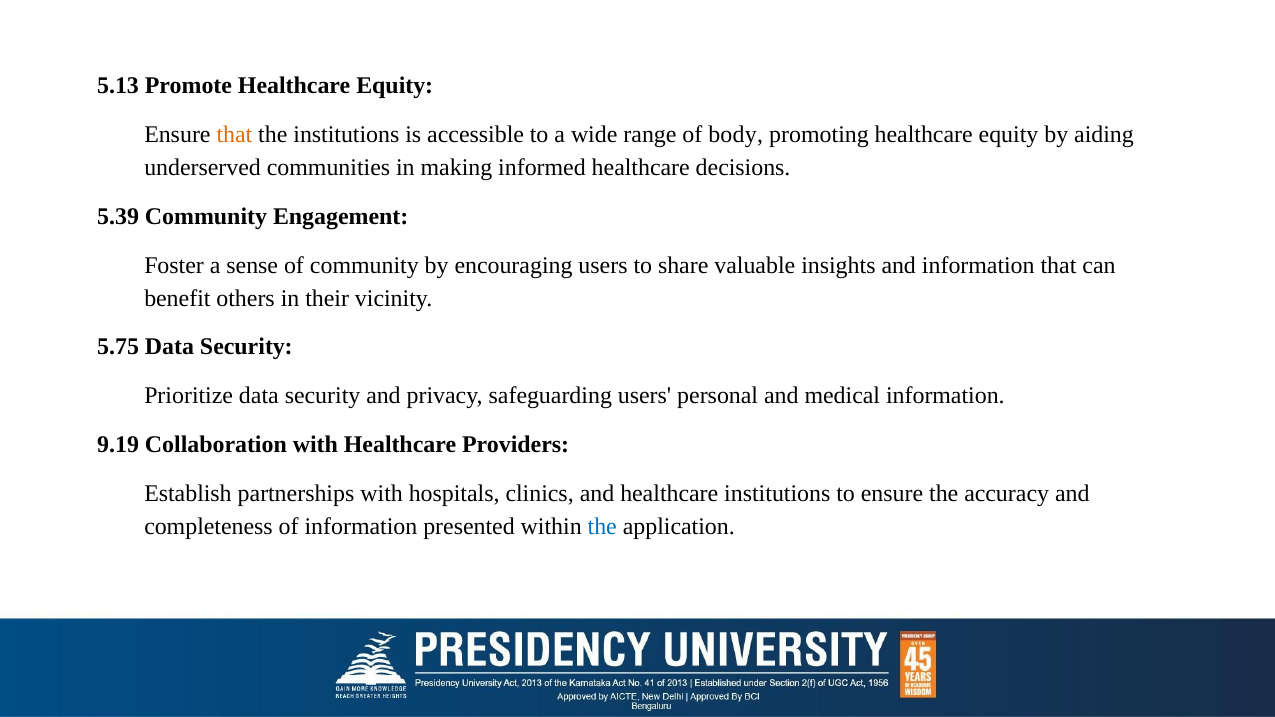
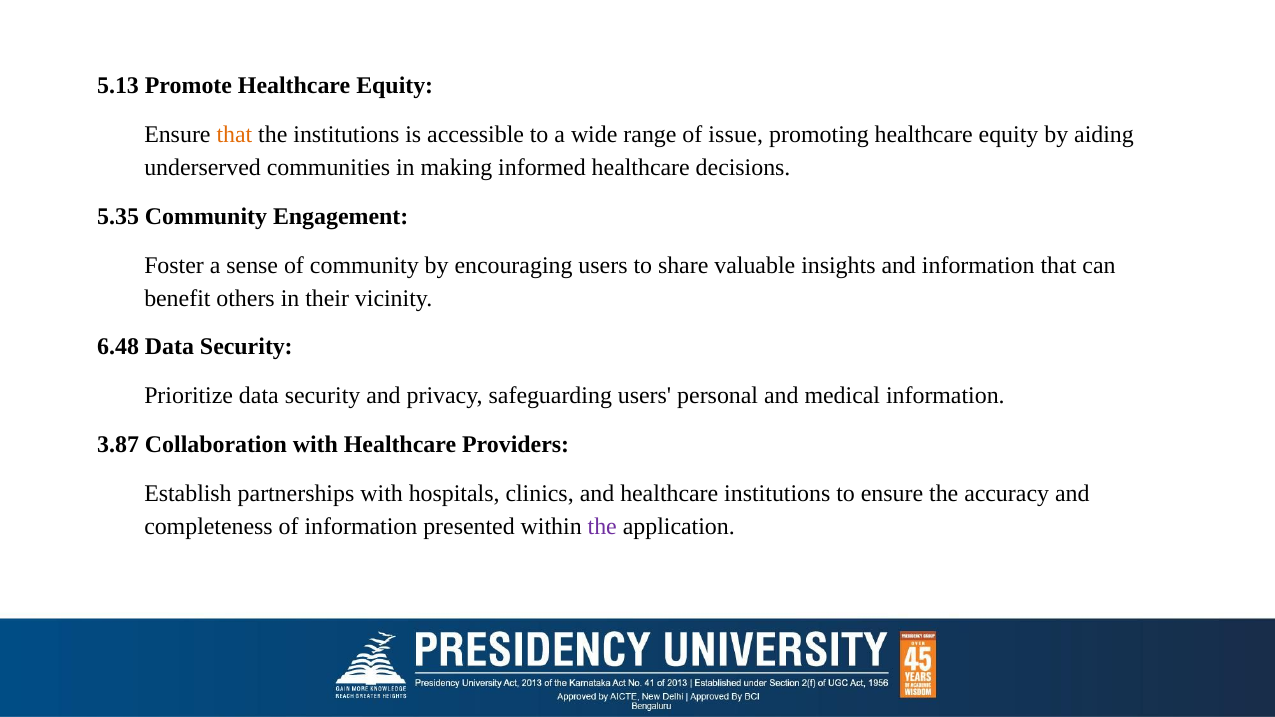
body: body -> issue
5.39: 5.39 -> 5.35
5.75: 5.75 -> 6.48
9.19: 9.19 -> 3.87
the at (602, 527) colour: blue -> purple
